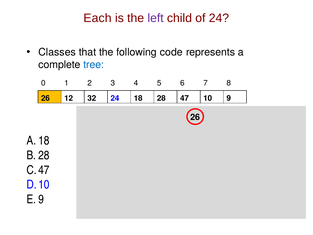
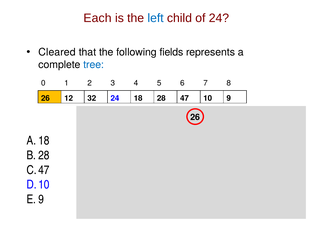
left colour: purple -> blue
Classes: Classes -> Cleared
code: code -> fields
